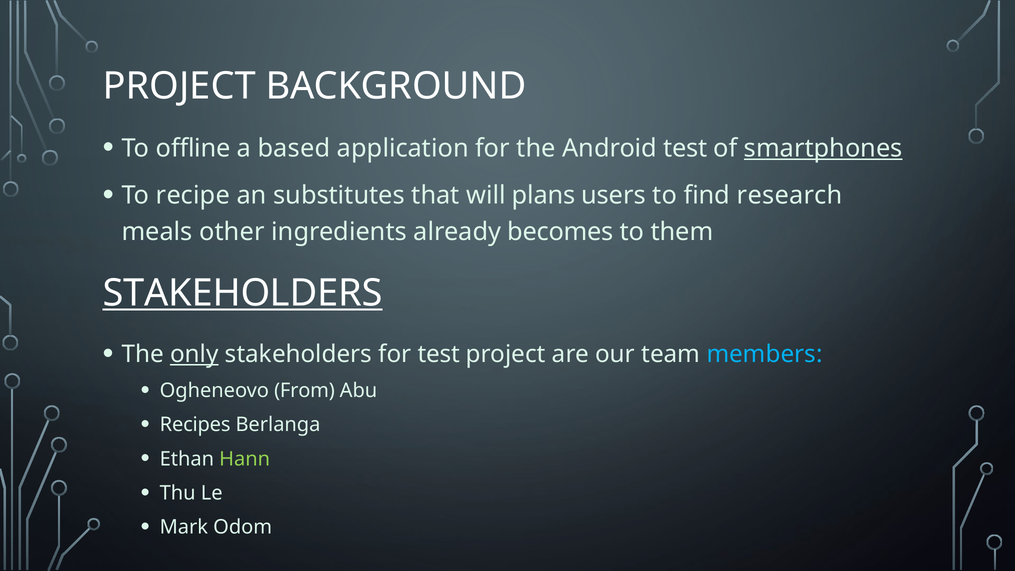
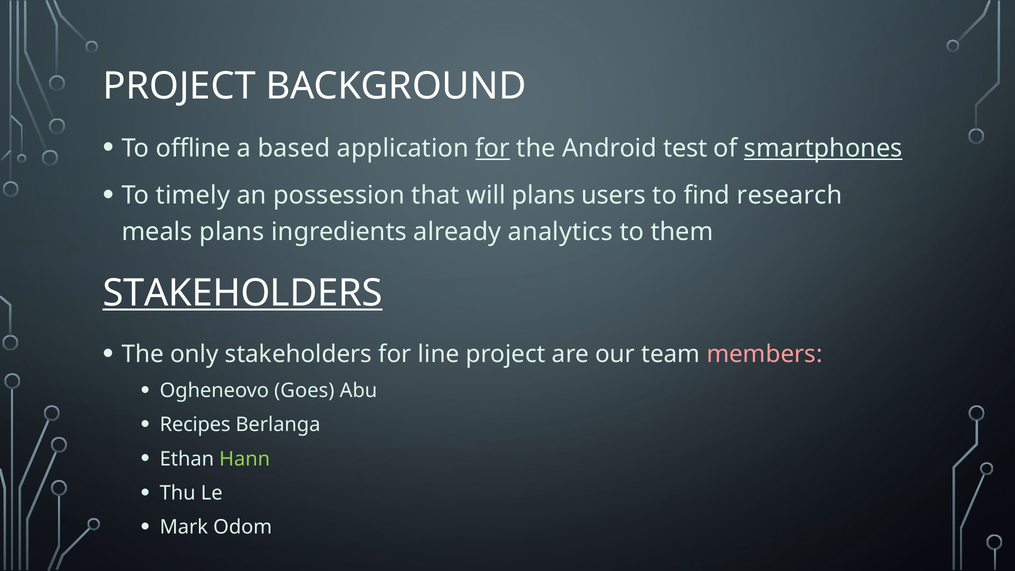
for at (493, 148) underline: none -> present
recipe: recipe -> timely
substitutes: substitutes -> possession
meals other: other -> plans
becomes: becomes -> analytics
only underline: present -> none
for test: test -> line
members colour: light blue -> pink
From: From -> Goes
